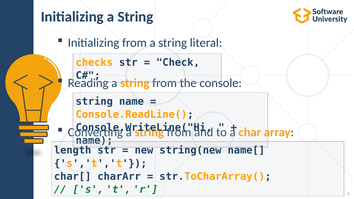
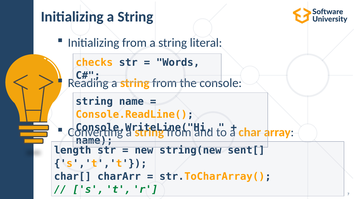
Check: Check -> Words
name[: name[ -> sent[
